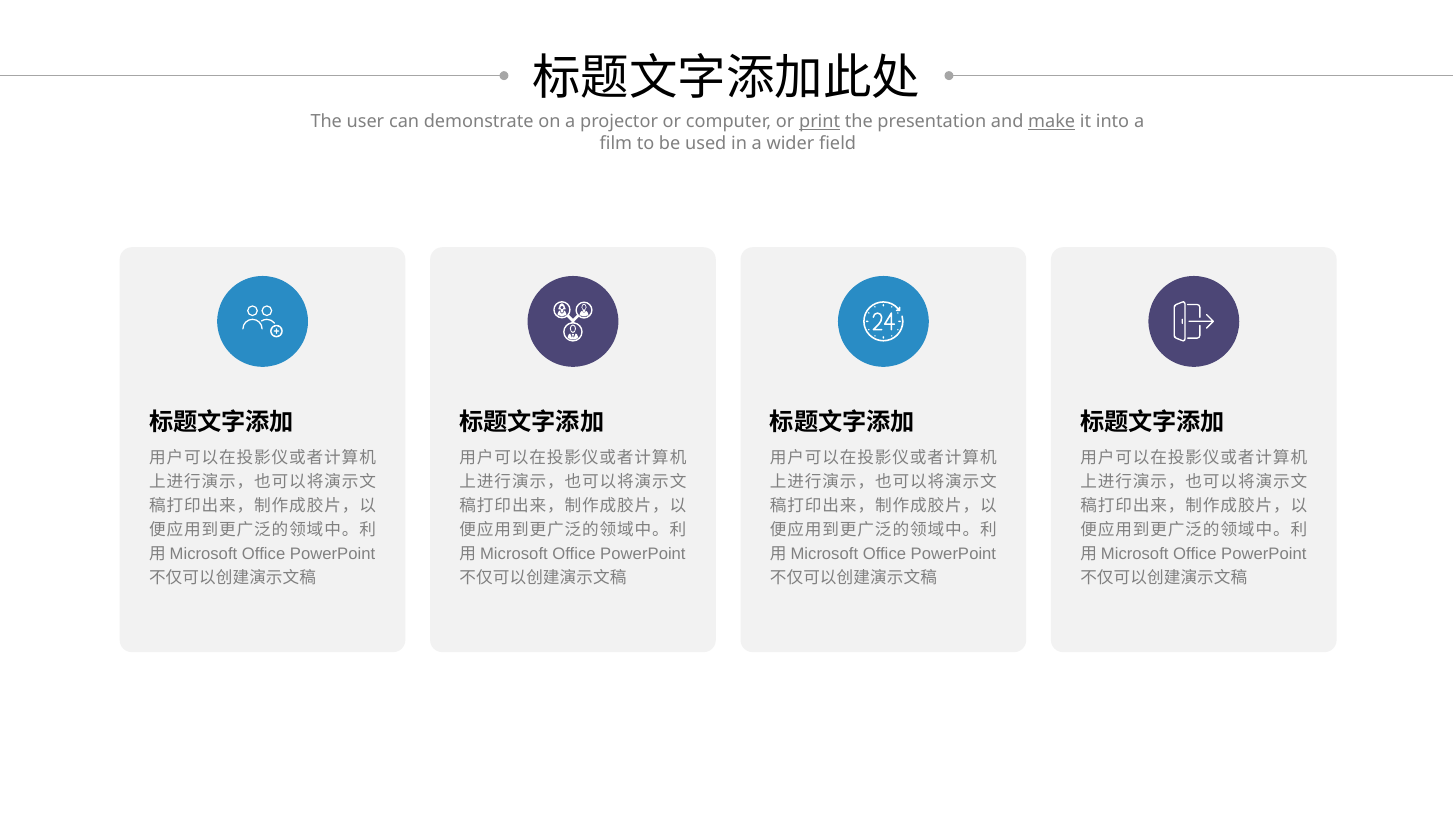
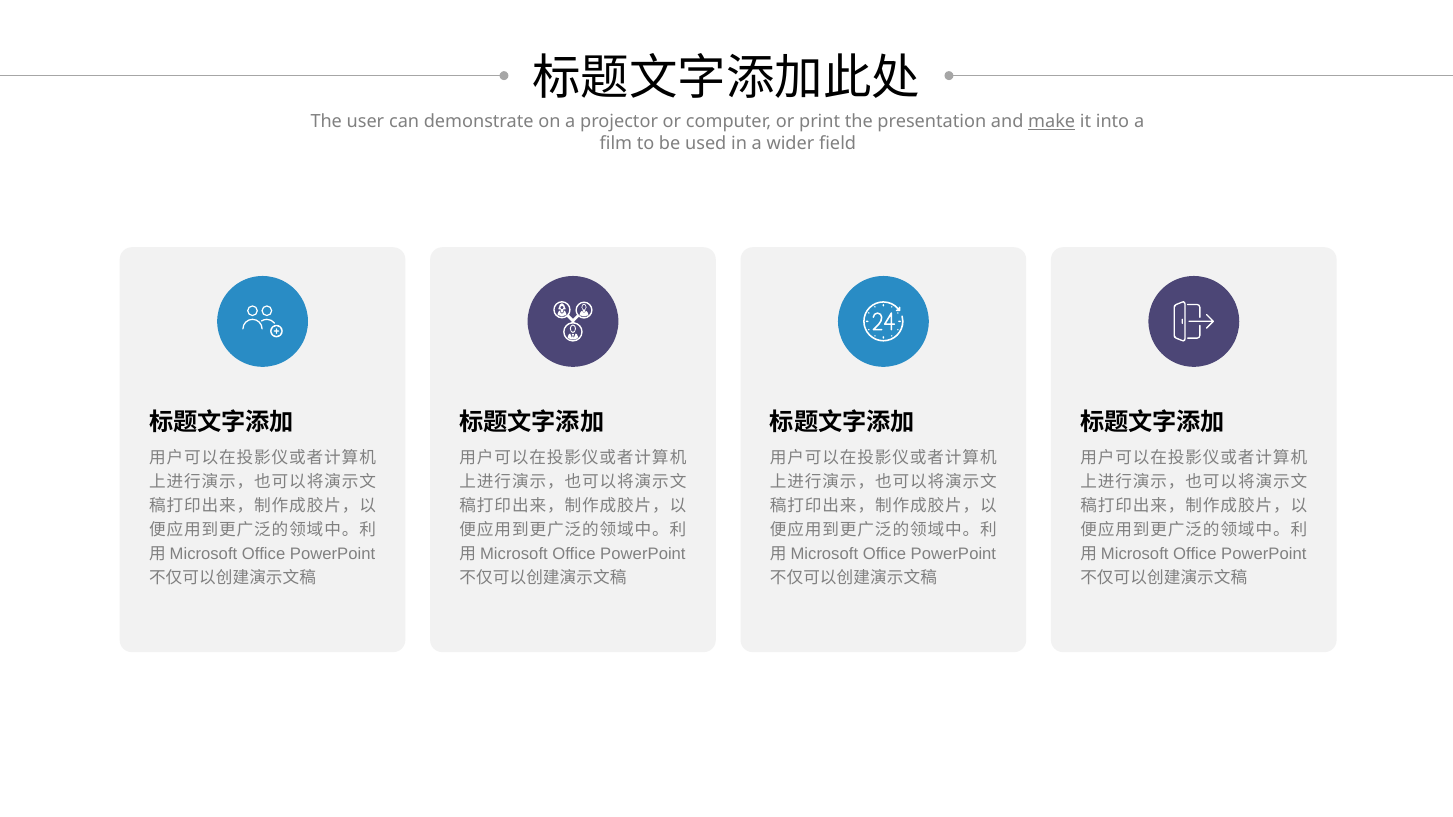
print underline: present -> none
